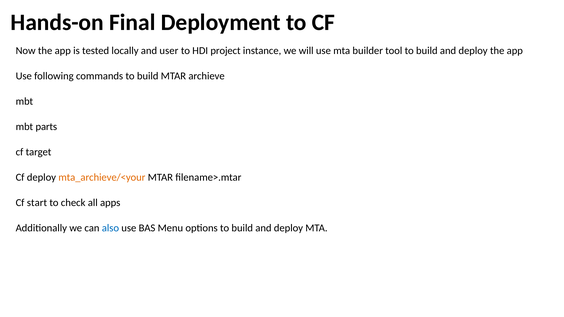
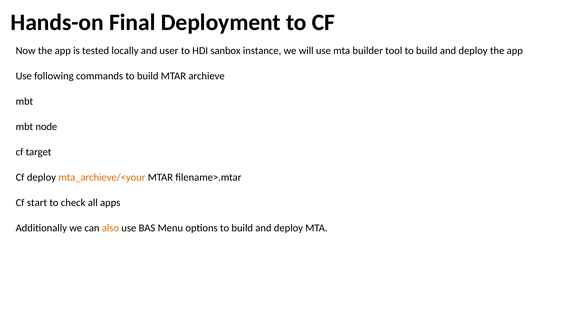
project: project -> sanbox
parts: parts -> node
also colour: blue -> orange
